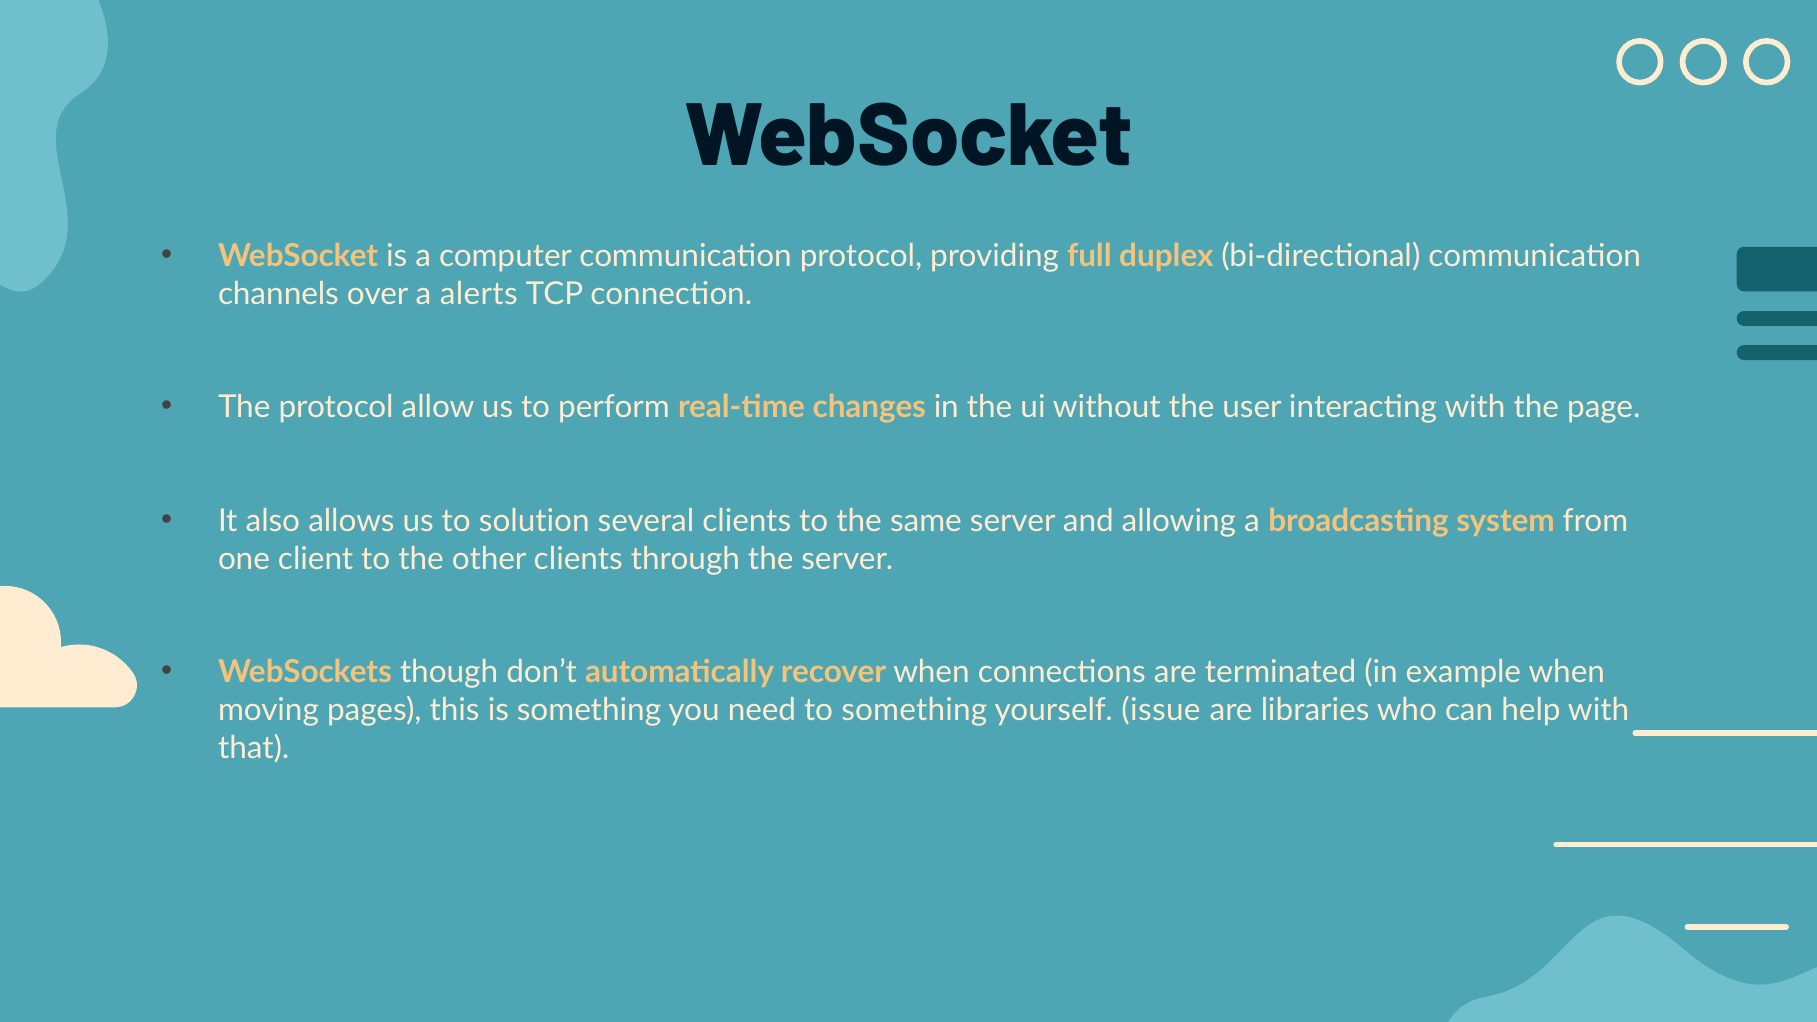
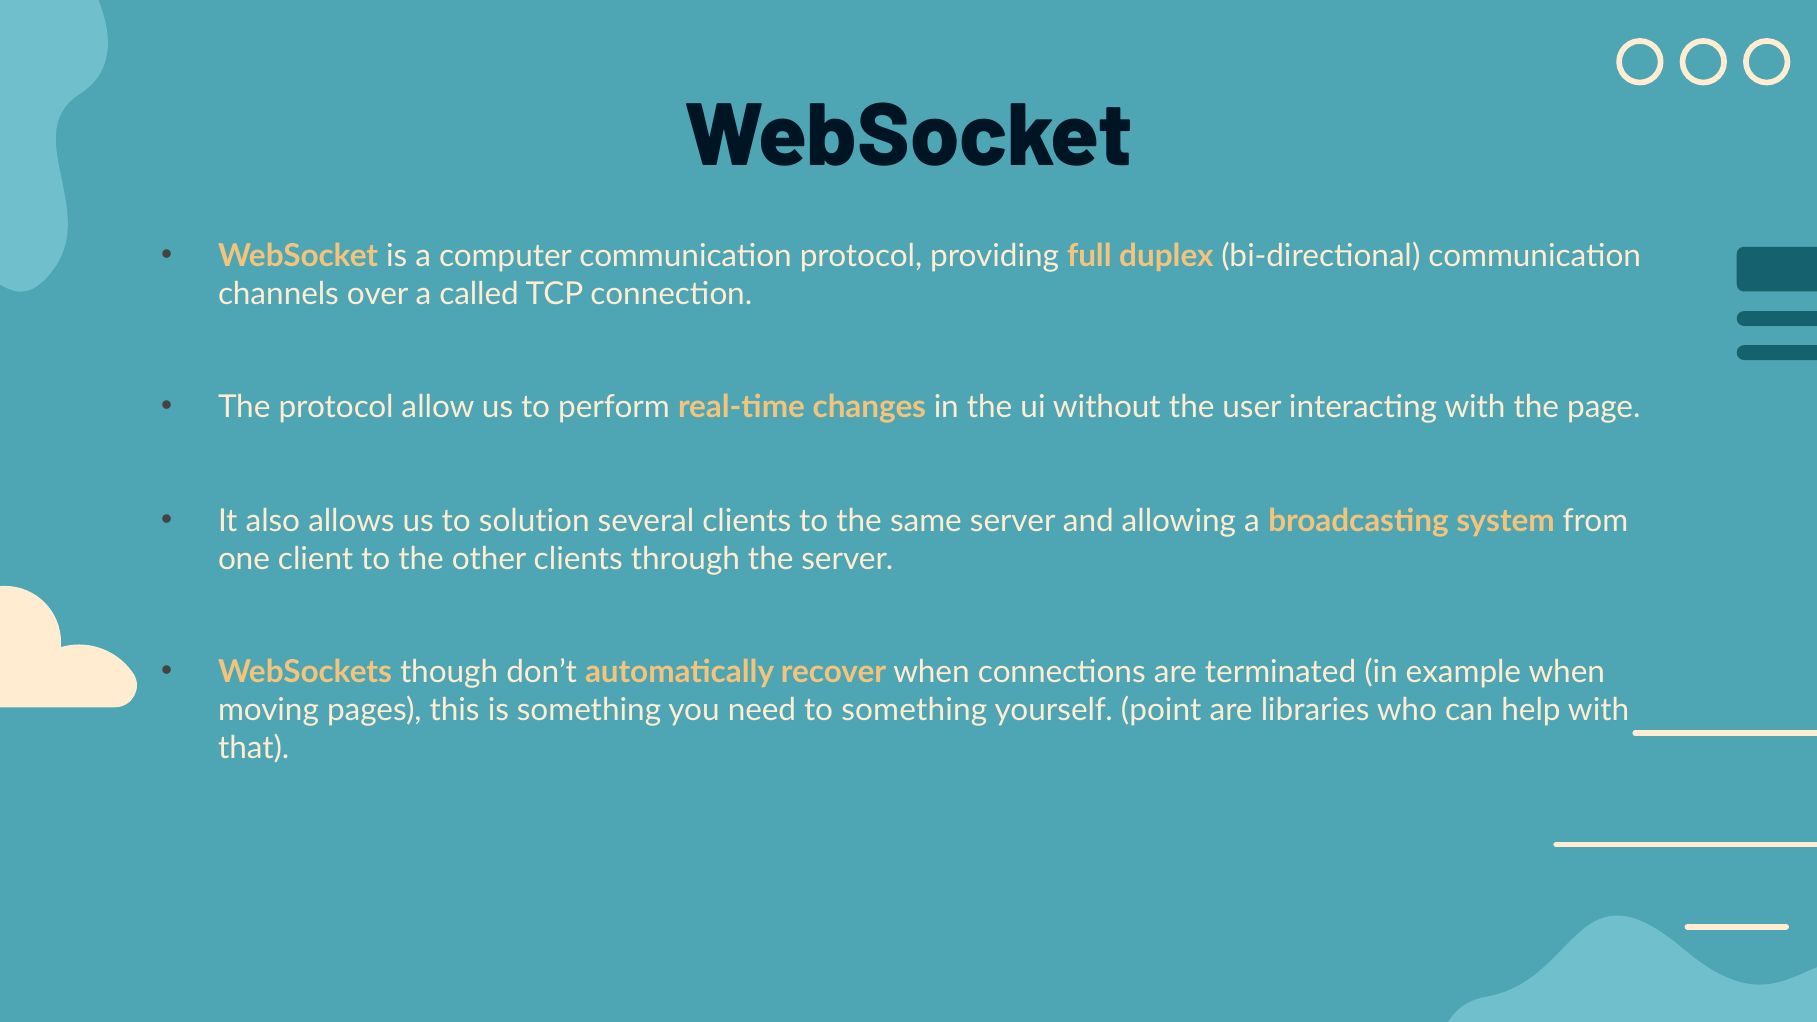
alerts: alerts -> called
issue: issue -> point
